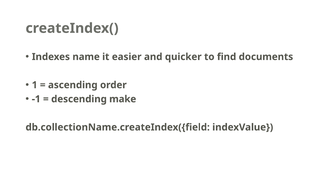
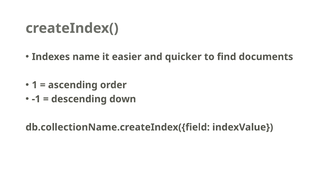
make: make -> down
